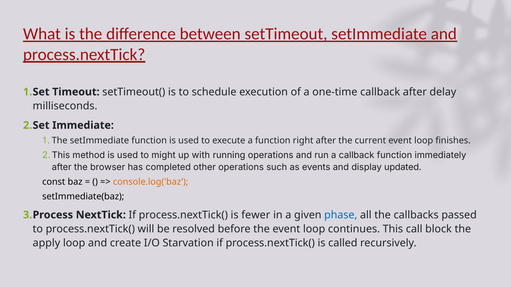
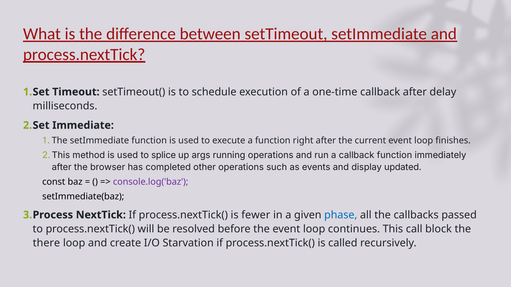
might: might -> splice
with: with -> args
console.log('baz colour: orange -> purple
apply: apply -> there
